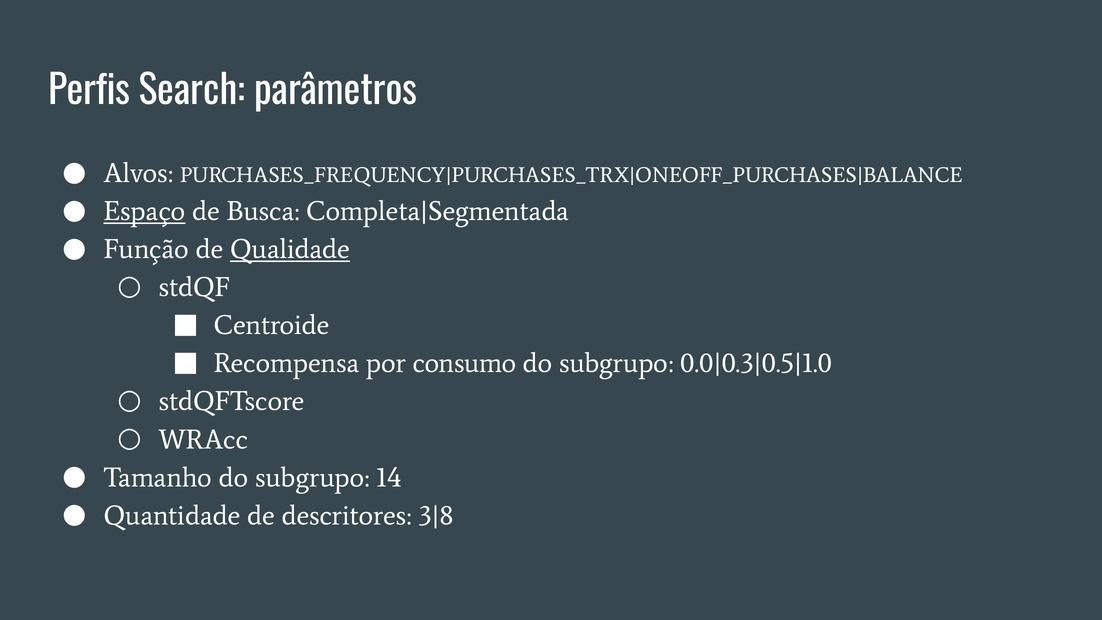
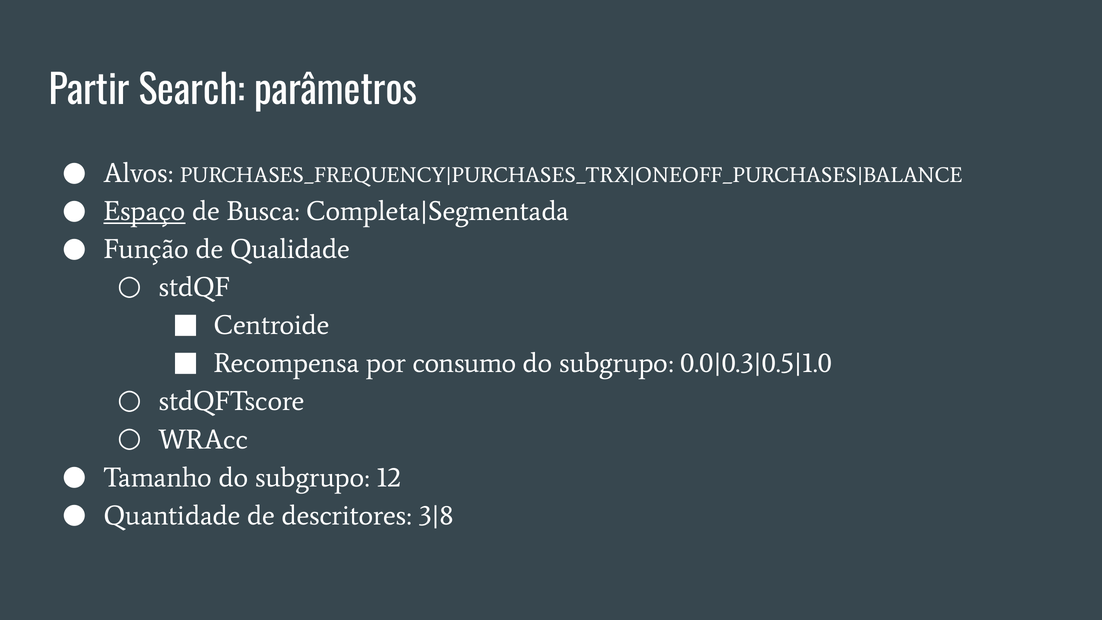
Perfis: Perfis -> Partir
Qualidade underline: present -> none
14: 14 -> 12
